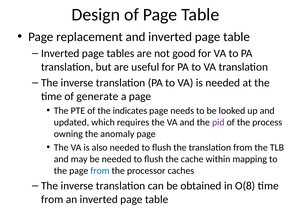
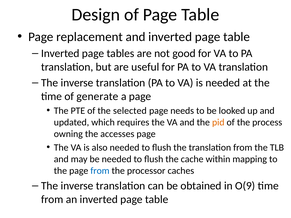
indicates: indicates -> selected
pid colour: purple -> orange
anomaly: anomaly -> accesses
O(8: O(8 -> O(9
